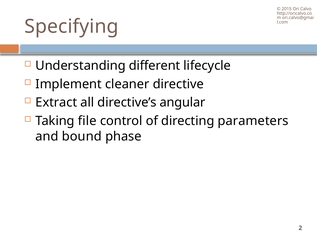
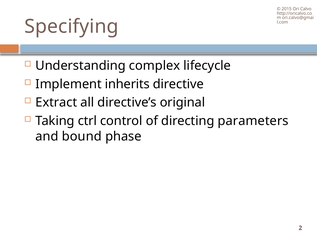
different: different -> complex
cleaner: cleaner -> inherits
angular: angular -> original
file: file -> ctrl
